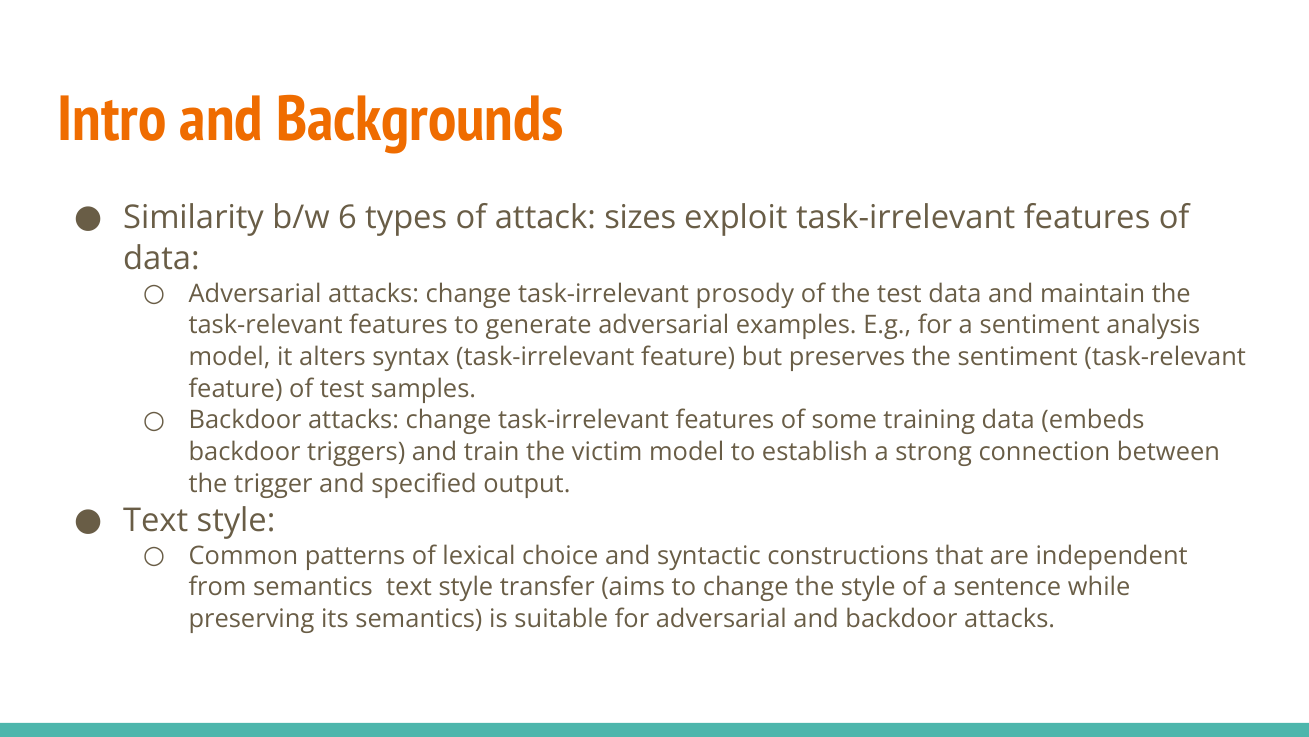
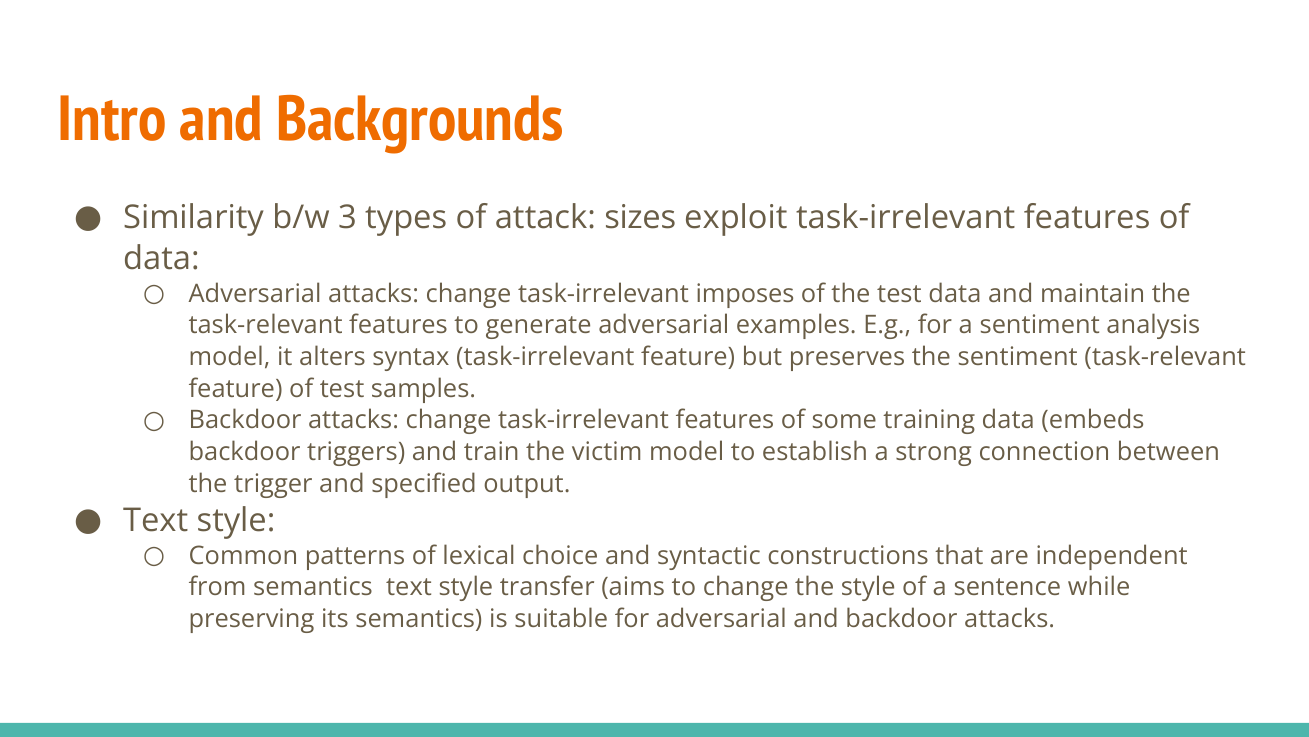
6: 6 -> 3
prosody: prosody -> imposes
